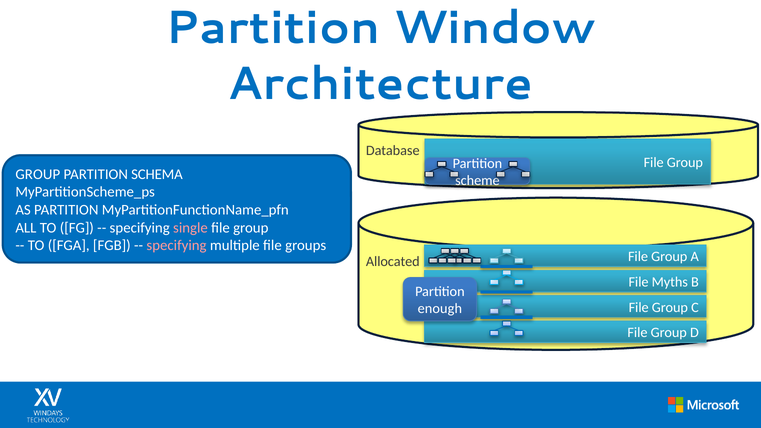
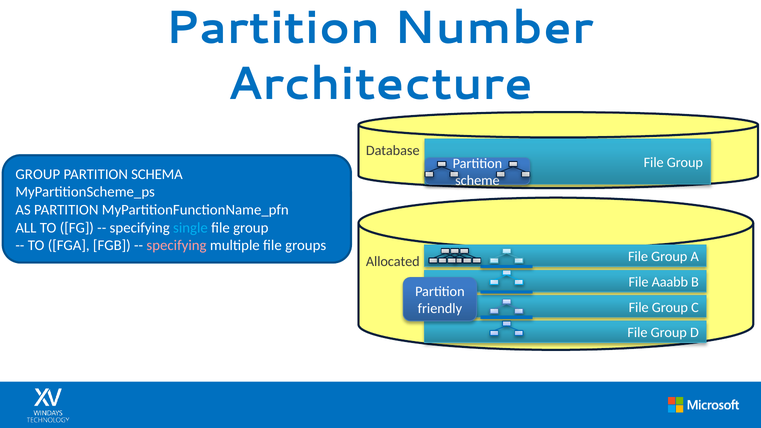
Window: Window -> Number
single colour: pink -> light blue
Myths: Myths -> Aaabb
enough: enough -> friendly
